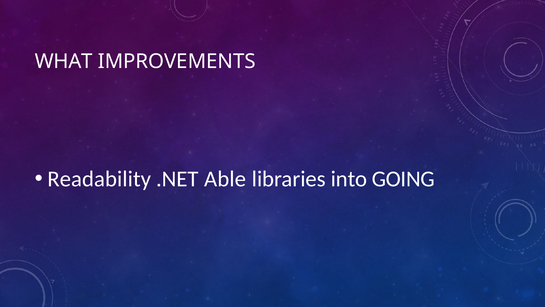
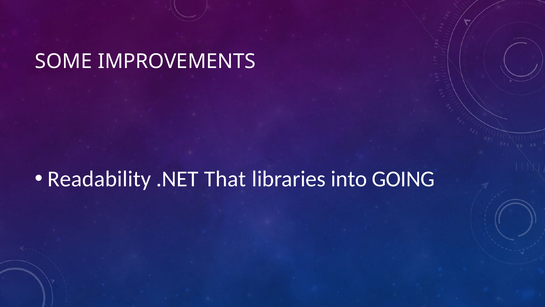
WHAT: WHAT -> SOME
Able: Able -> That
